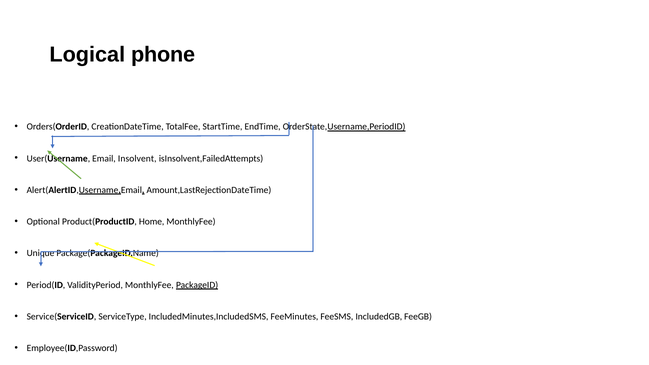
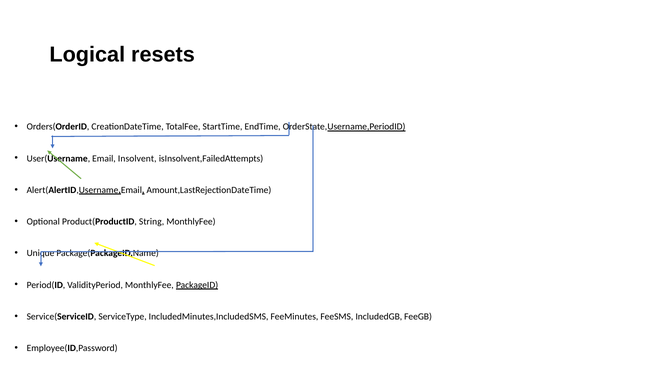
phone: phone -> resets
Home: Home -> String
